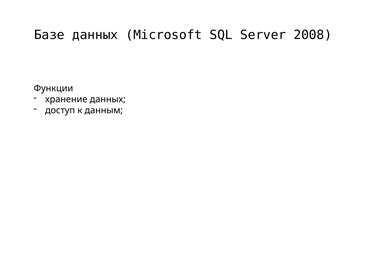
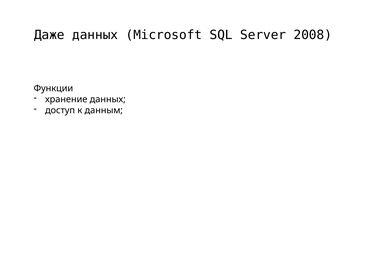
Базе: Базе -> Даже
